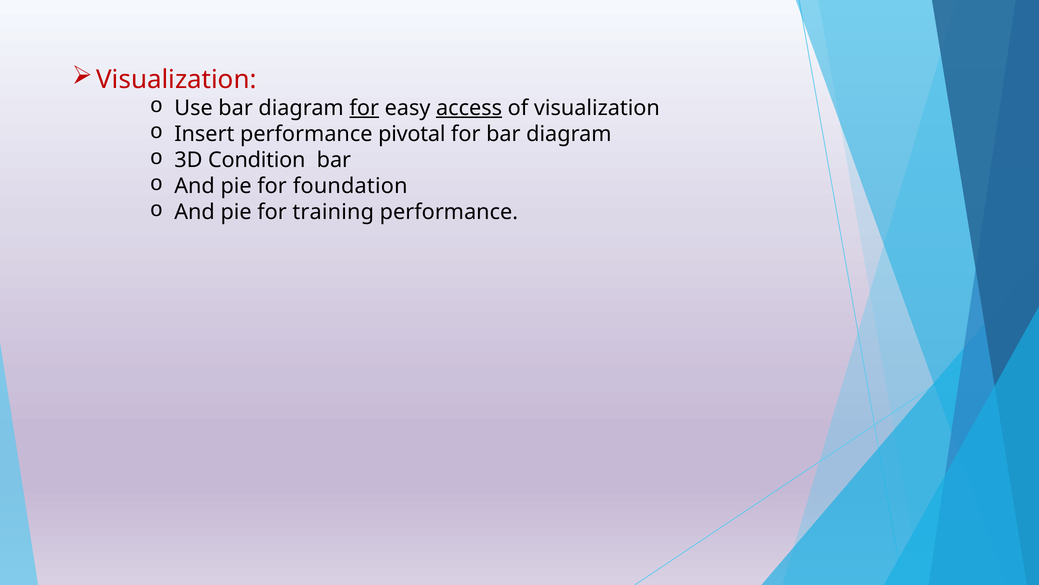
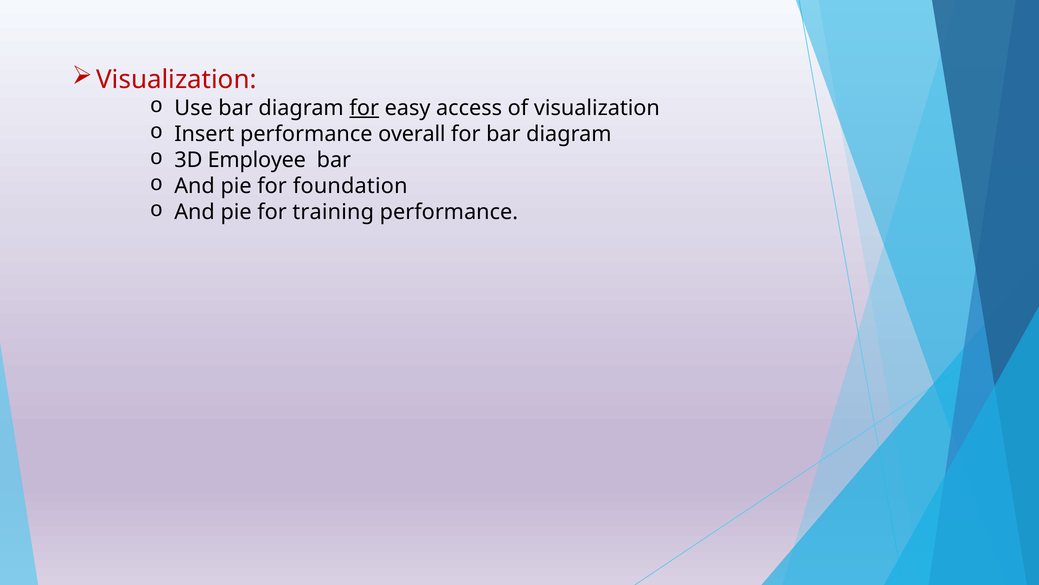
access underline: present -> none
pivotal: pivotal -> overall
Condition: Condition -> Employee
